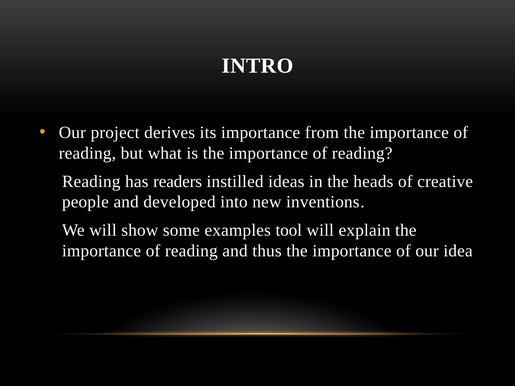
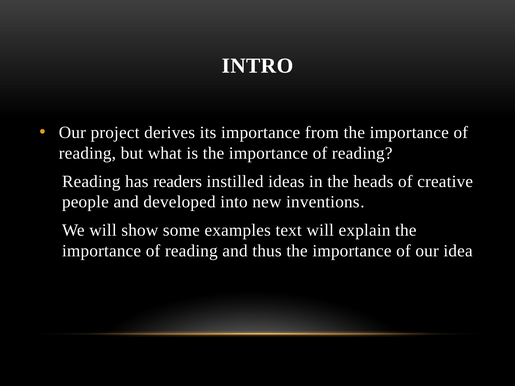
tool: tool -> text
